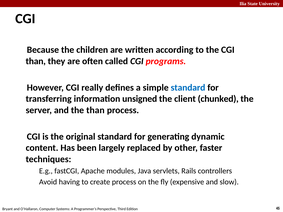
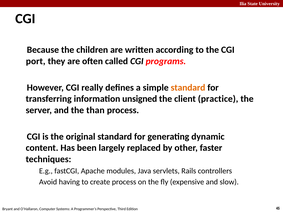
than at (36, 61): than -> port
standard at (188, 88) colour: blue -> orange
chunked: chunked -> practice
